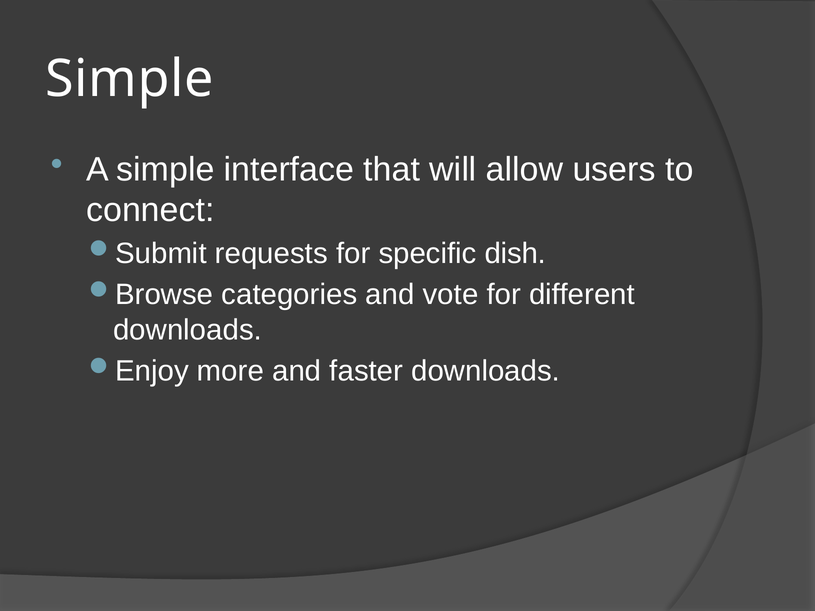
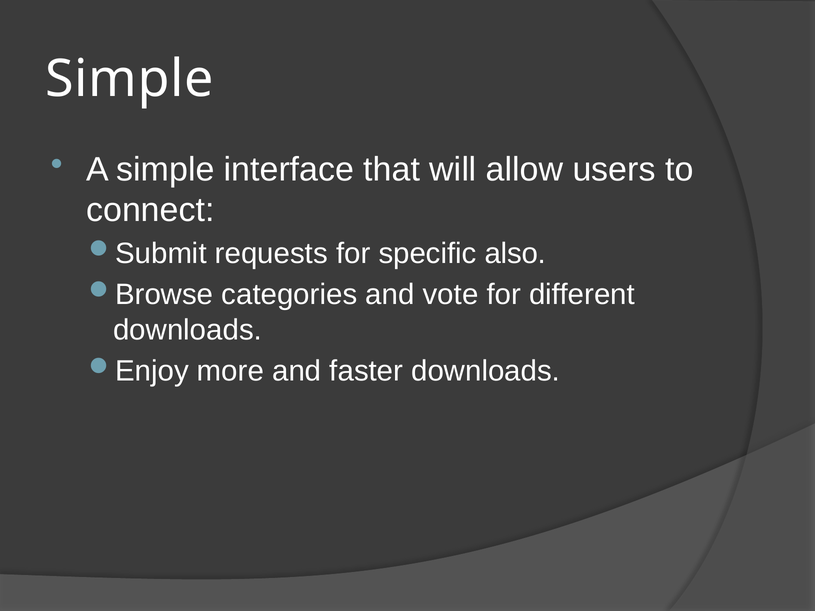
dish: dish -> also
